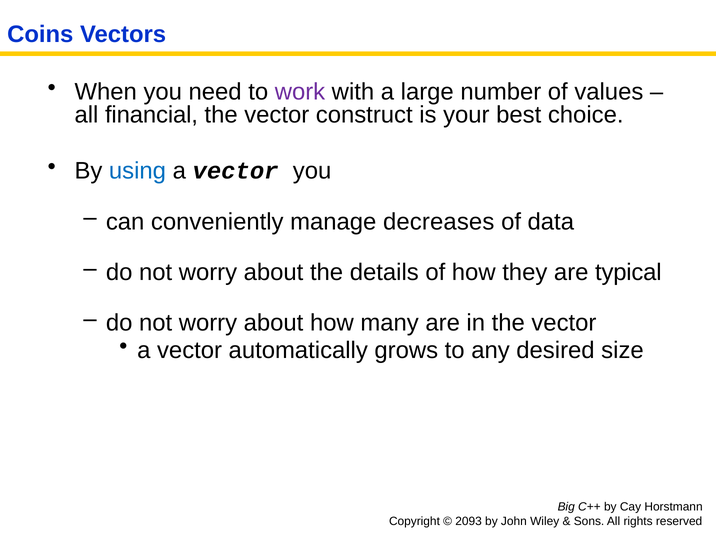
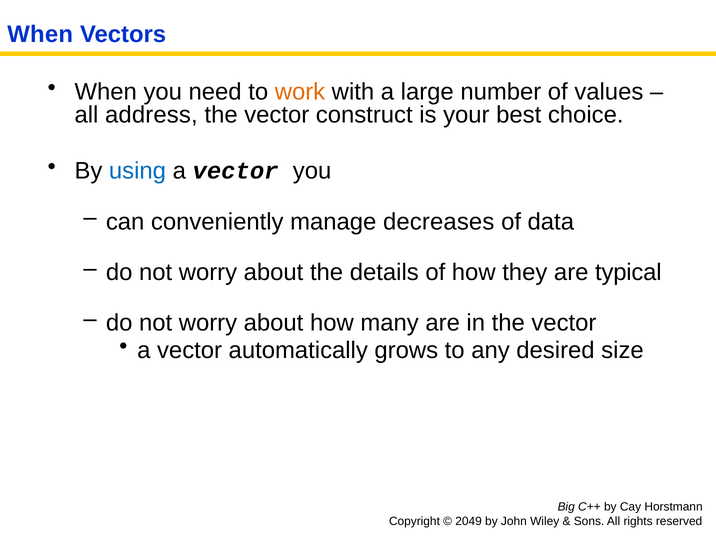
Coins at (40, 34): Coins -> When
work colour: purple -> orange
financial: financial -> address
2093: 2093 -> 2049
